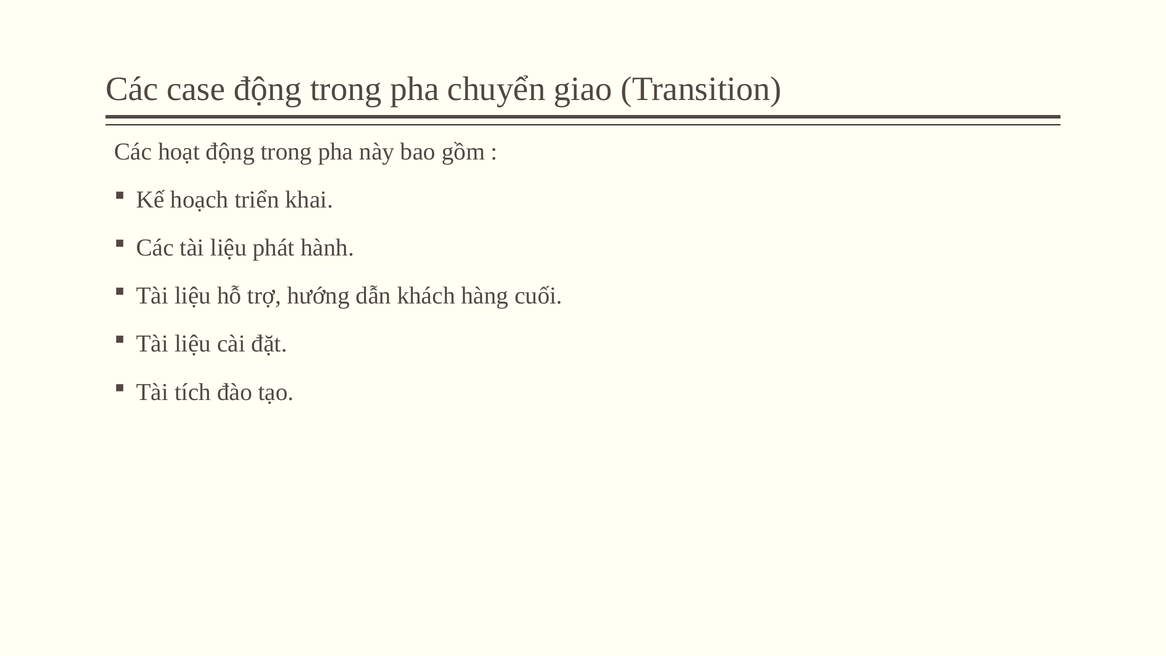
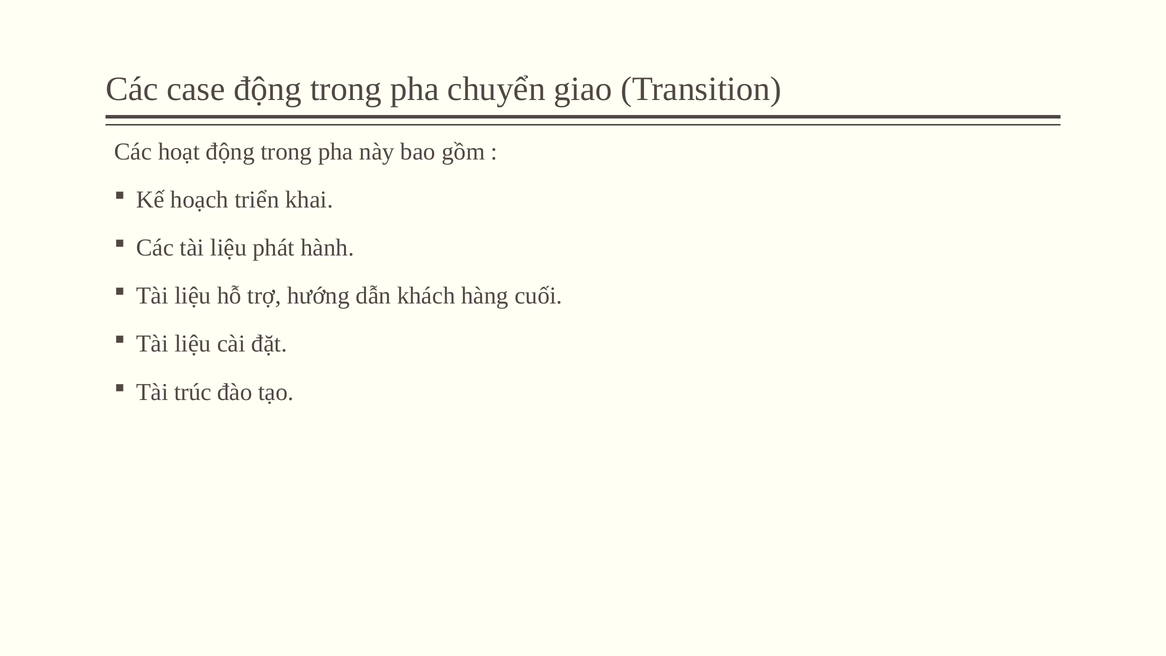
tích: tích -> trúc
